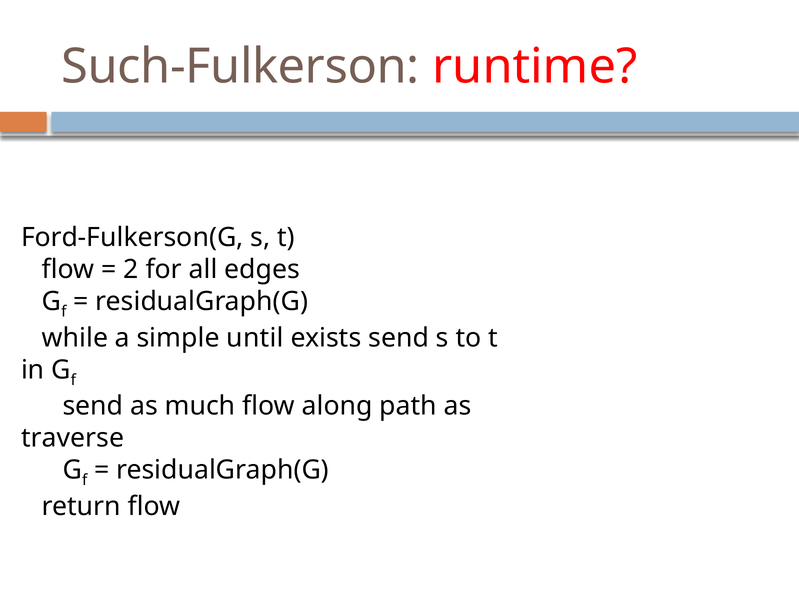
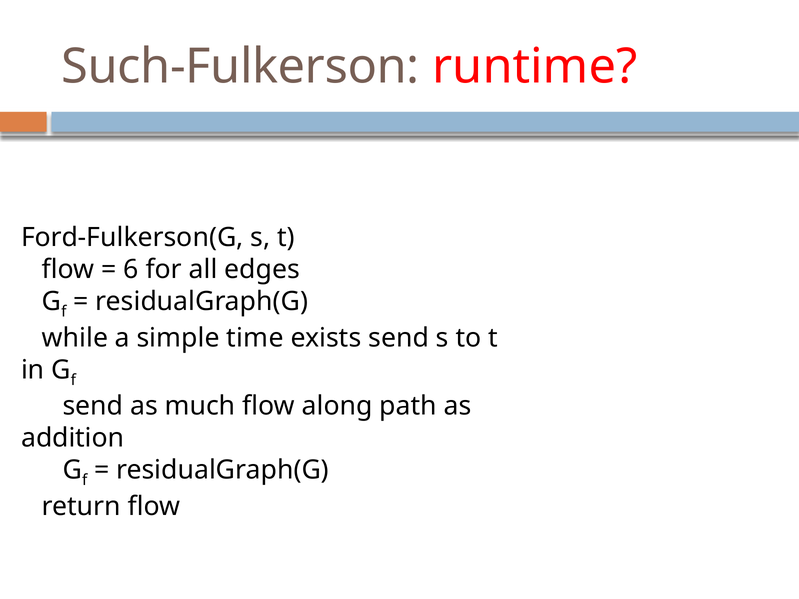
2: 2 -> 6
until: until -> time
traverse: traverse -> addition
